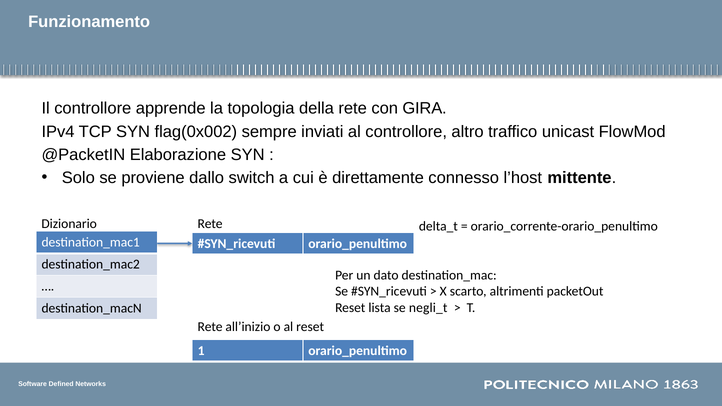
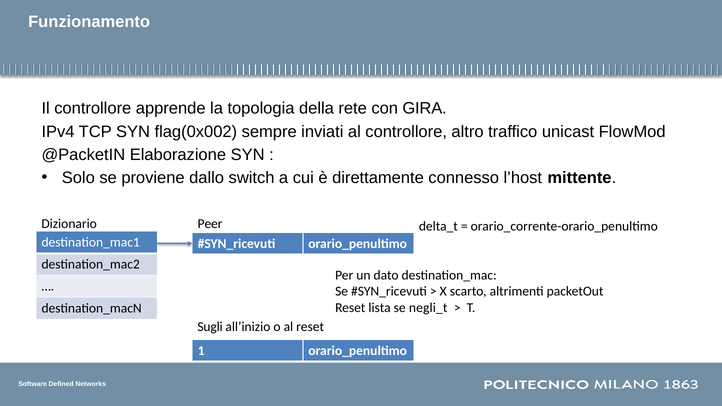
Rete at (210, 224): Rete -> Peer
Rete at (210, 327): Rete -> Sugli
